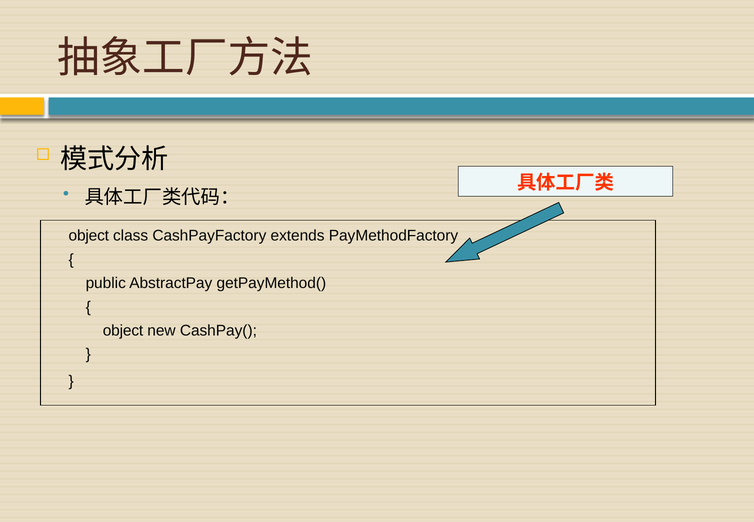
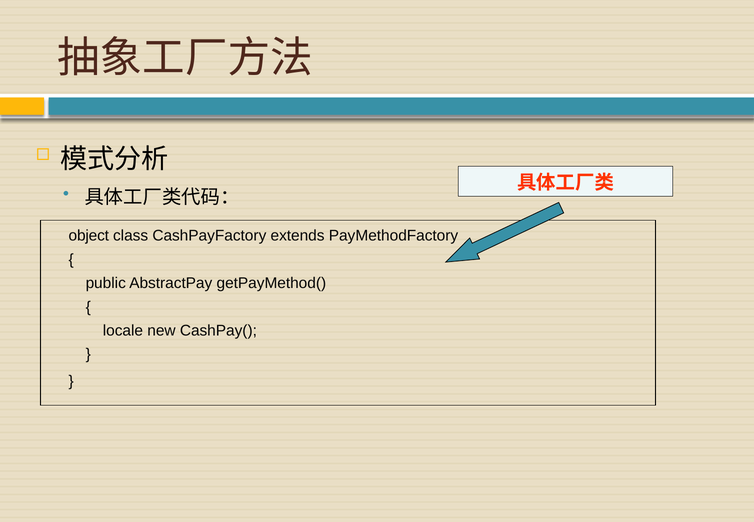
object at (123, 331): object -> locale
